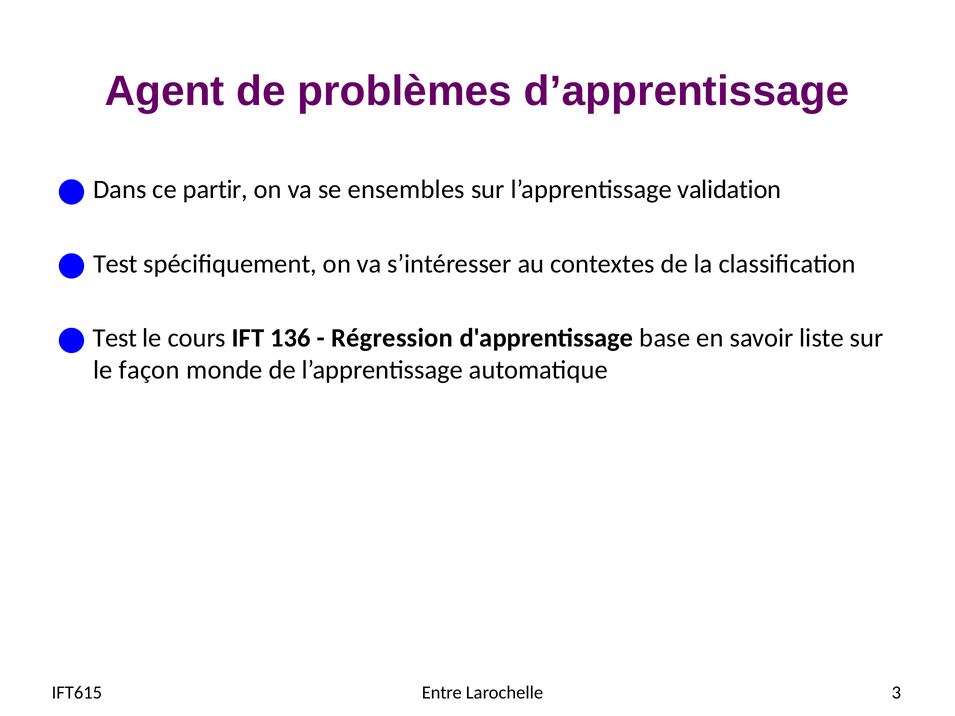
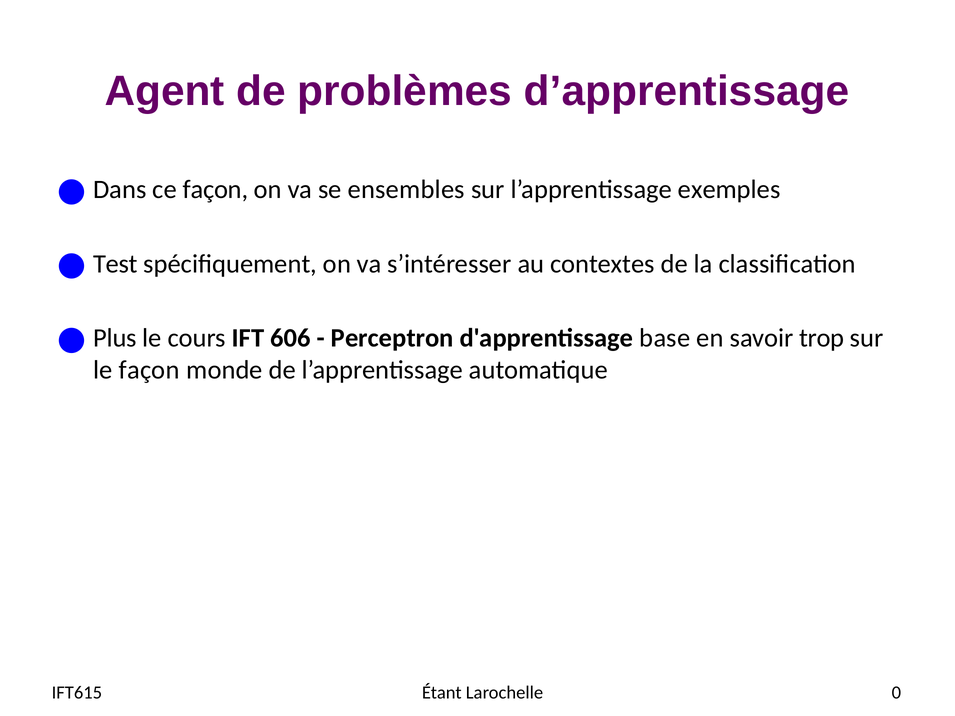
ce partir: partir -> façon
validation: validation -> exemples
Test at (115, 338): Test -> Plus
136: 136 -> 606
Régression: Régression -> Perceptron
liste: liste -> trop
Entre: Entre -> Étant
3: 3 -> 0
